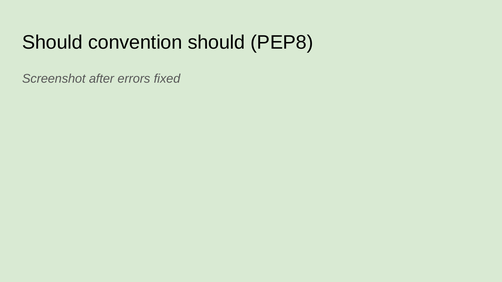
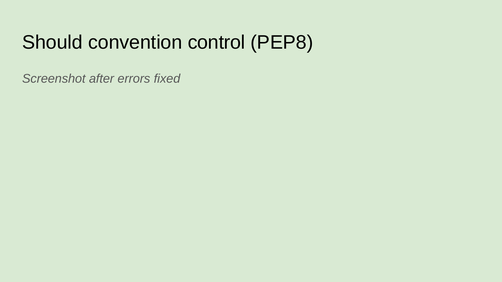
convention should: should -> control
